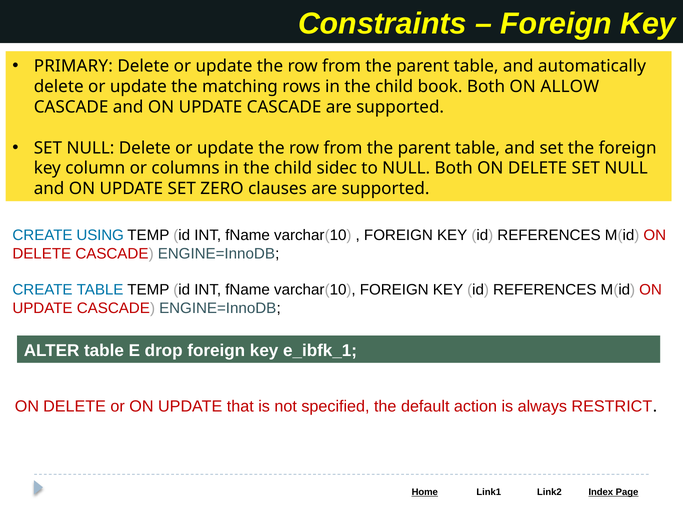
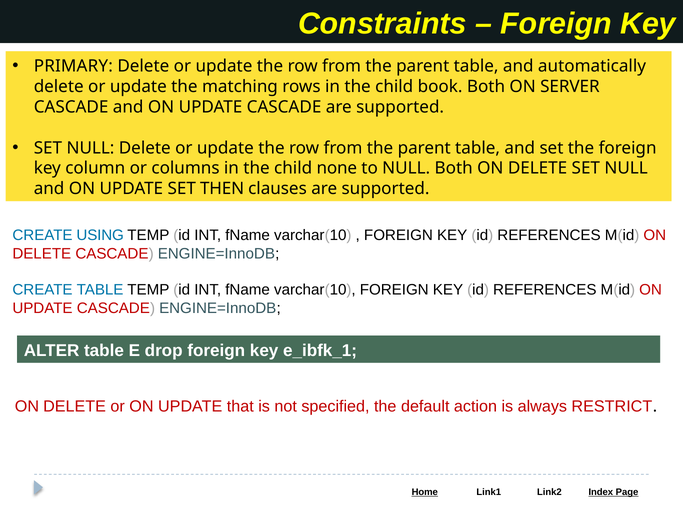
ALLOW: ALLOW -> SERVER
sidec: sidec -> none
ZERO: ZERO -> THEN
